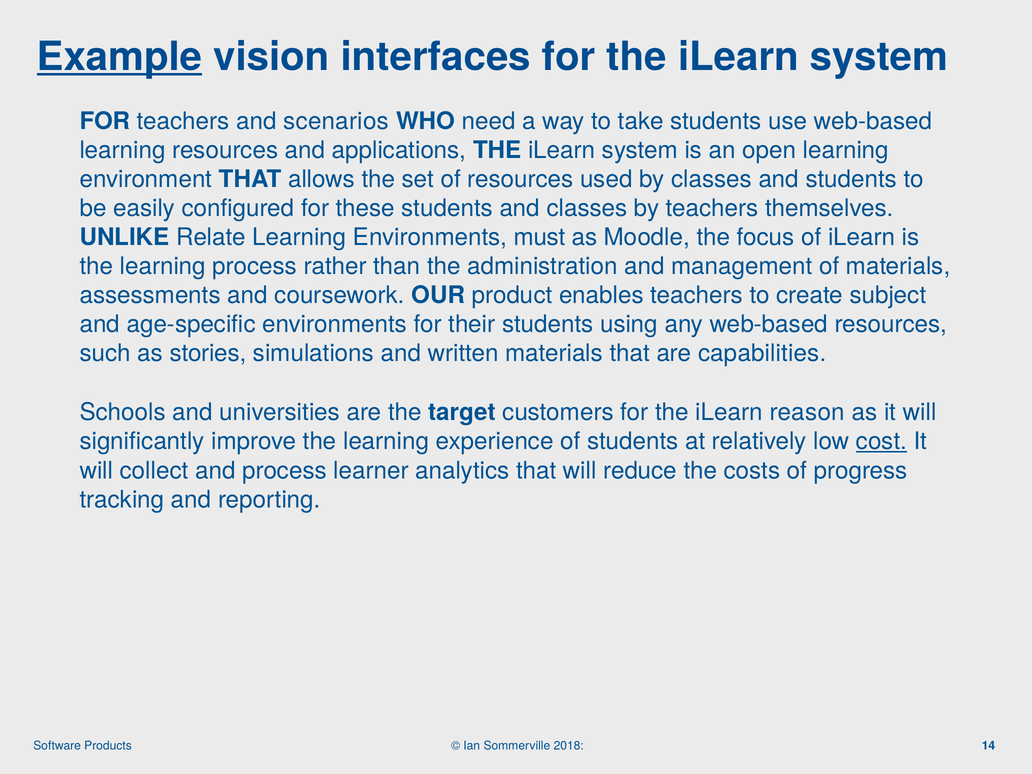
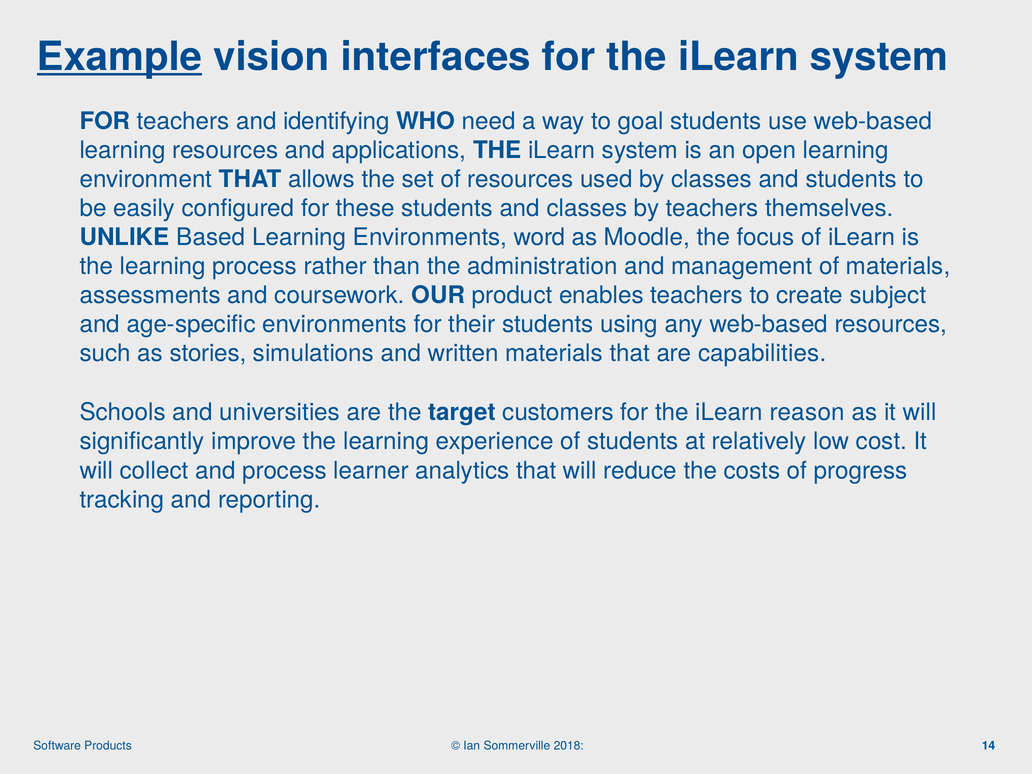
scenarios: scenarios -> identifying
take: take -> goal
Relate: Relate -> Based
must: must -> word
cost underline: present -> none
